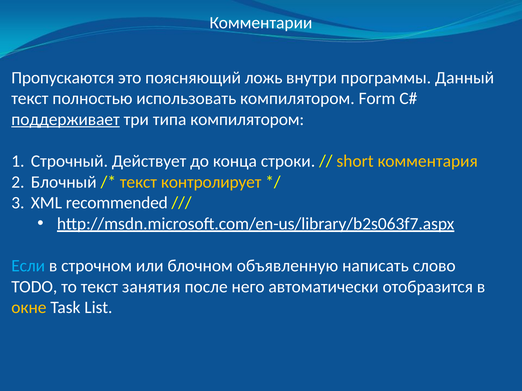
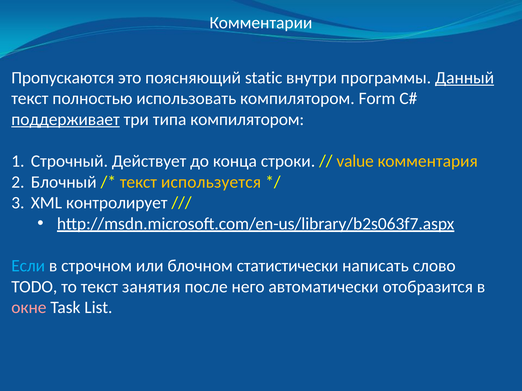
ложь: ложь -> static
Данный underline: none -> present
short: short -> value
контролирует: контролирует -> используется
recommended: recommended -> контролирует
объявленную: объявленную -> статистически
окне colour: yellow -> pink
